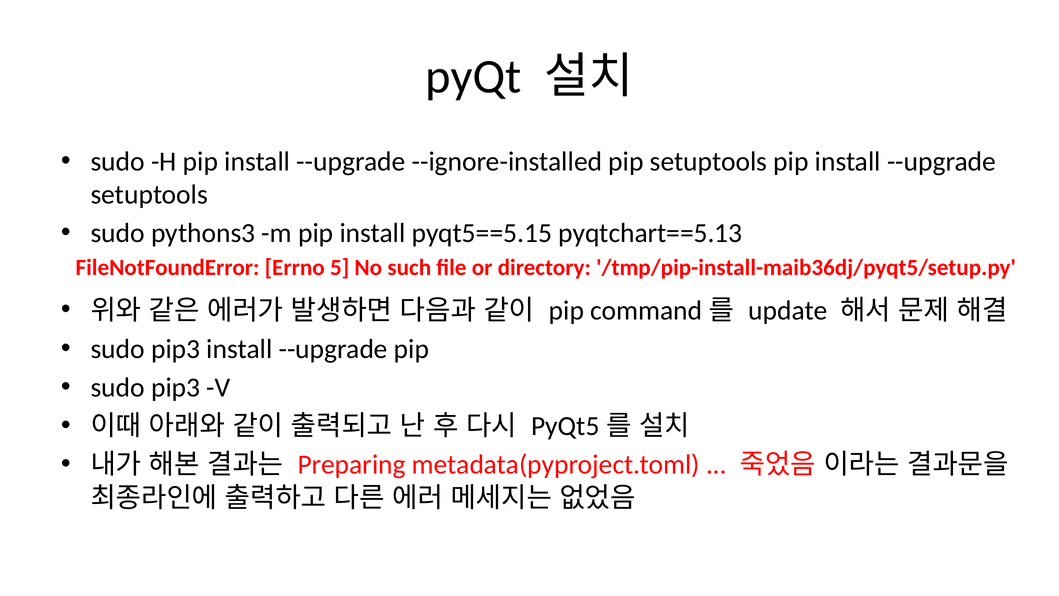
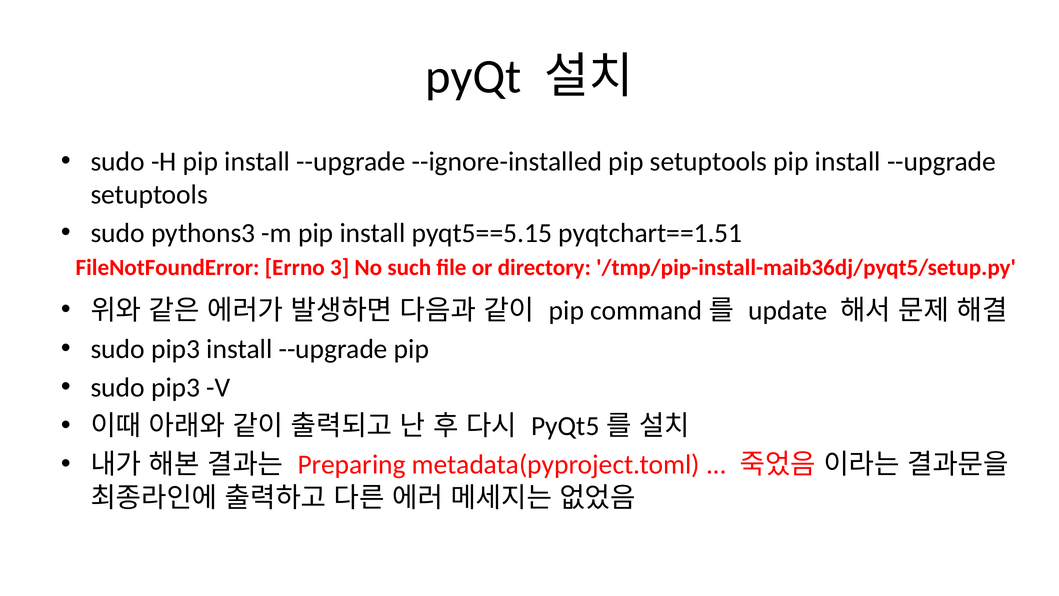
pyqtchart==5.13: pyqtchart==5.13 -> pyqtchart==1.51
5: 5 -> 3
